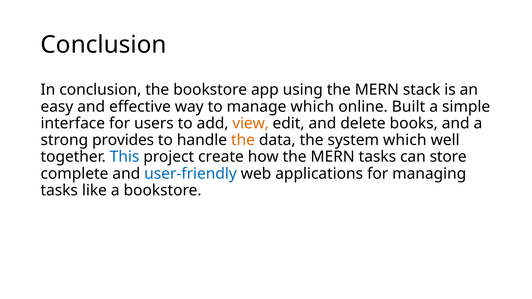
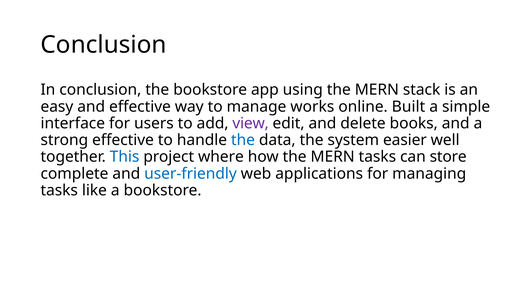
manage which: which -> works
view colour: orange -> purple
strong provides: provides -> effective
the at (243, 140) colour: orange -> blue
system which: which -> easier
create: create -> where
